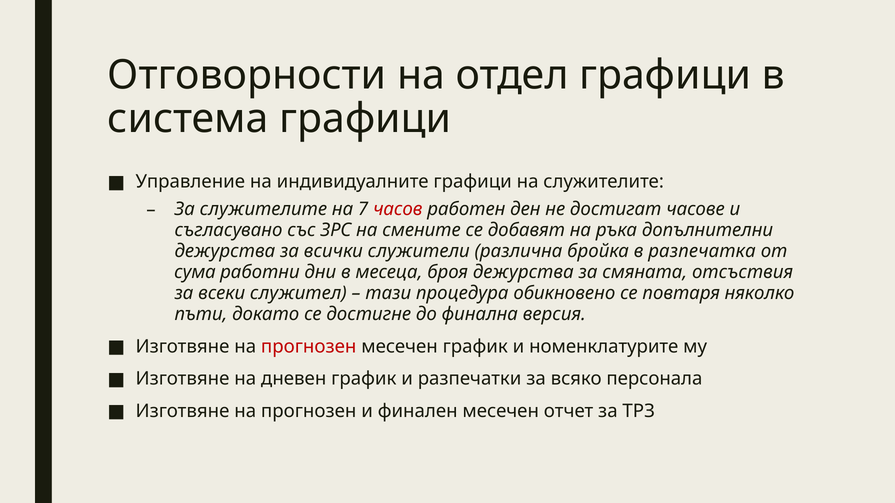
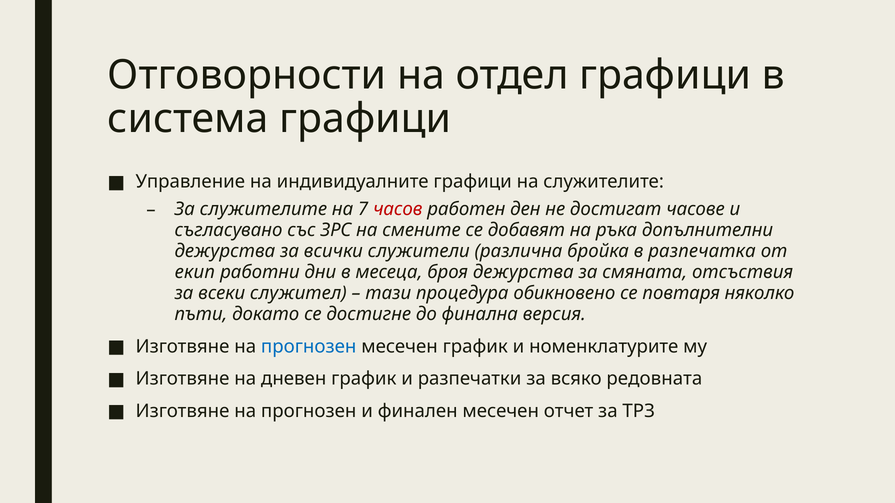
сума: сума -> екип
прогнозен at (309, 347) colour: red -> blue
персонала: персонала -> редовната
